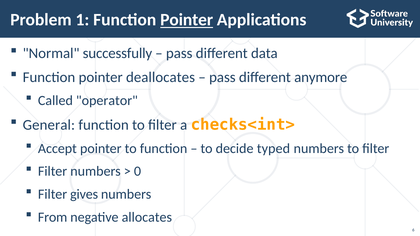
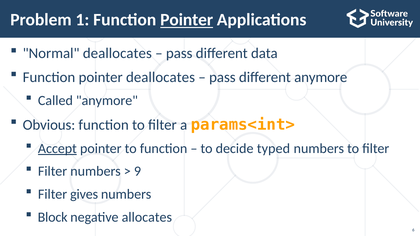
Normal successfully: successfully -> deallocates
Called operator: operator -> anymore
General: General -> Obvious
checks<int>: checks<int> -> params<int>
Accept underline: none -> present
0: 0 -> 9
From: From -> Block
